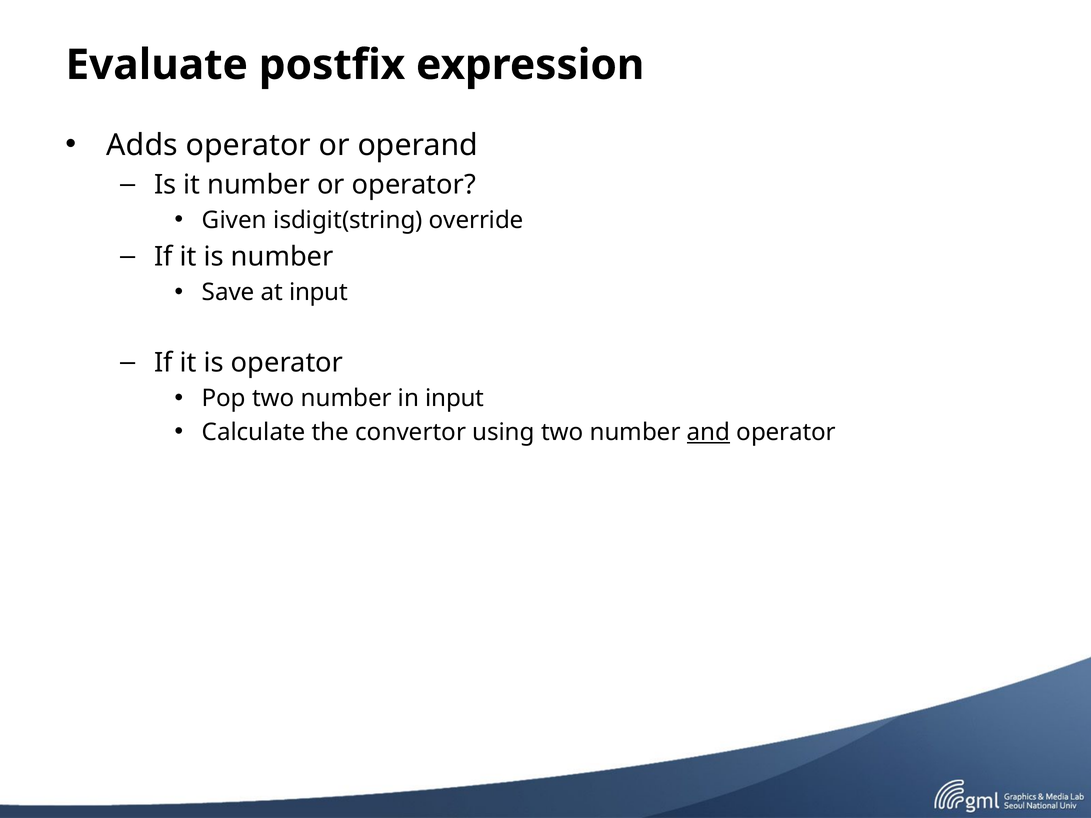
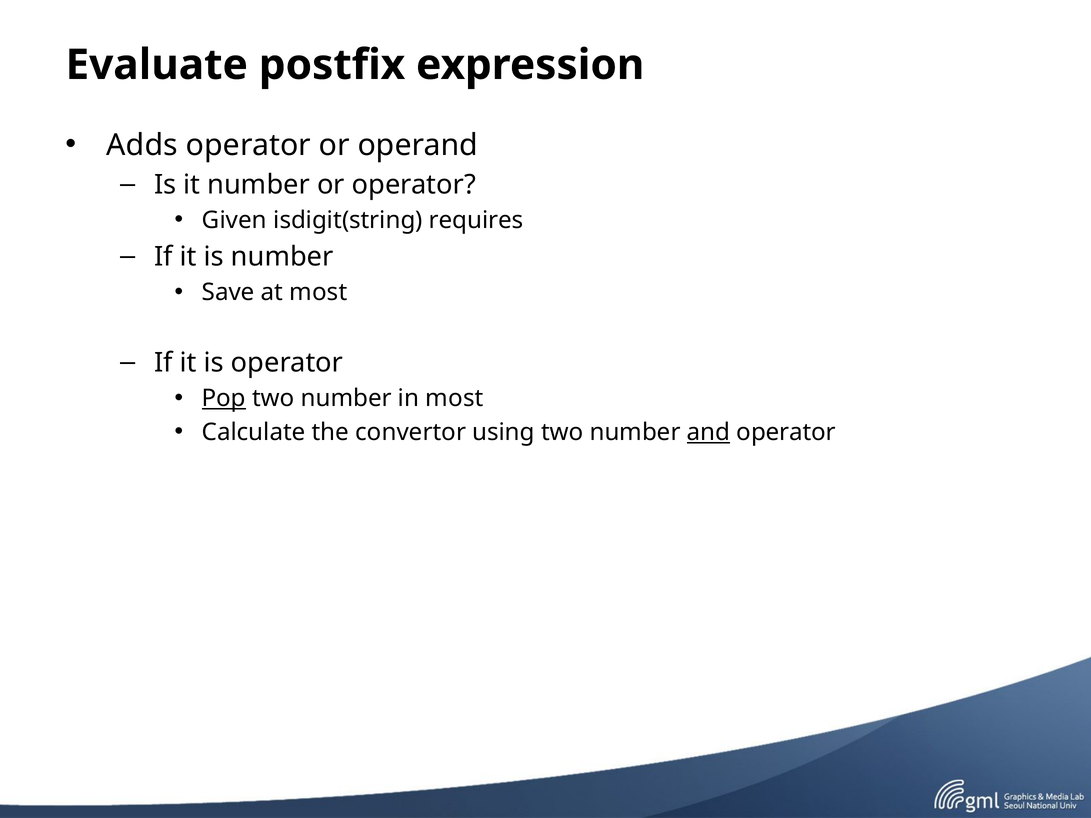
override: override -> requires
at input: input -> most
Pop underline: none -> present
in input: input -> most
